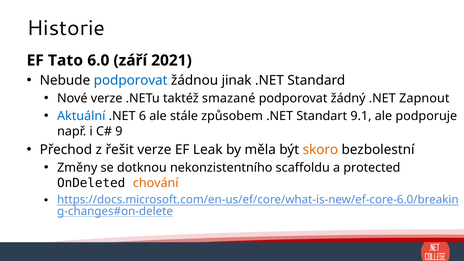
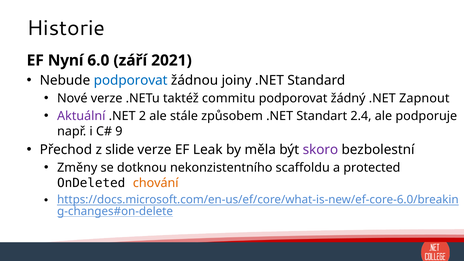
Tato: Tato -> Nyní
jinak: jinak -> joiny
smazané: smazané -> commitu
Aktuální colour: blue -> purple
6: 6 -> 2
9.1: 9.1 -> 2.4
řešit: řešit -> slide
skoro colour: orange -> purple
